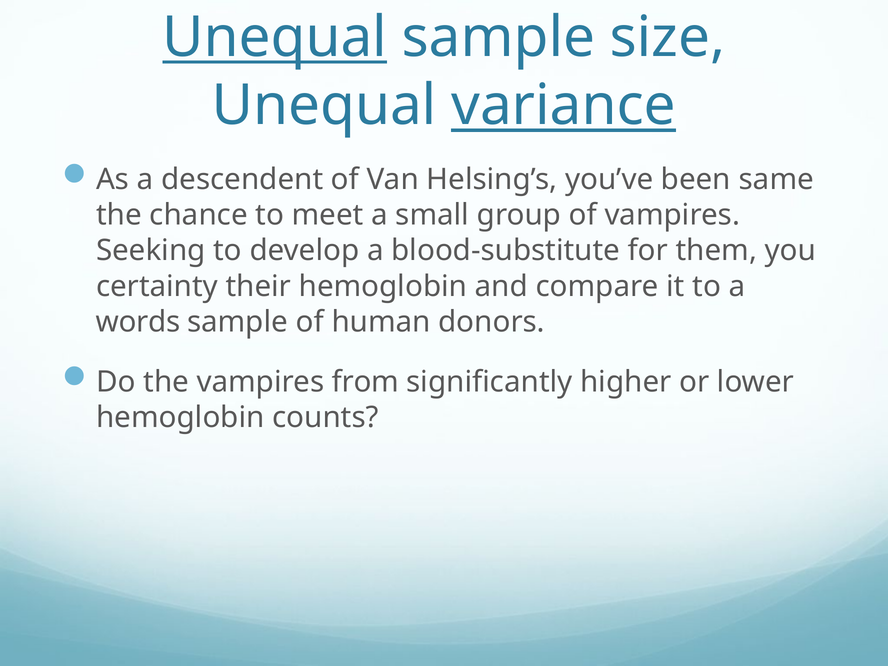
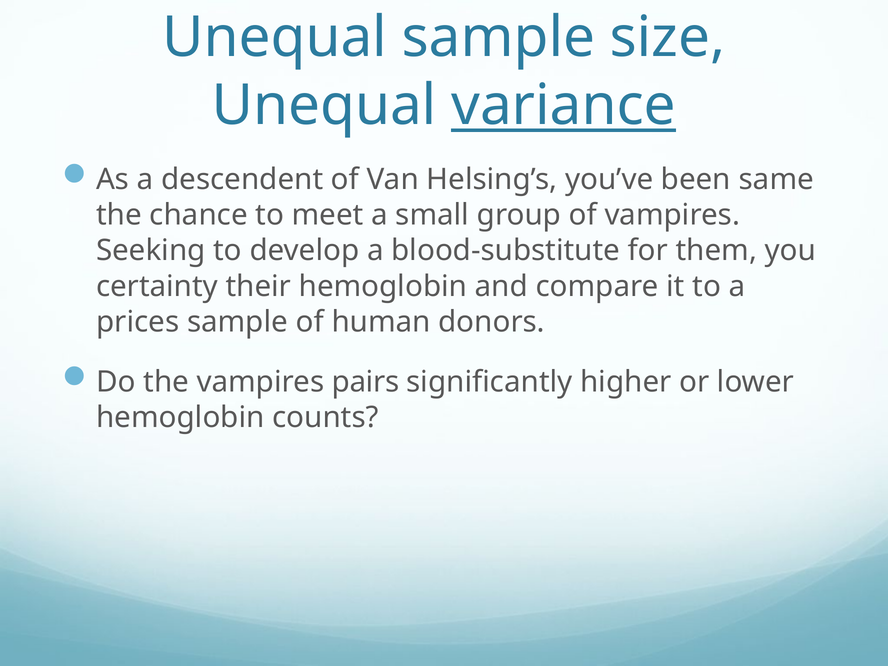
Unequal at (275, 38) underline: present -> none
words: words -> prices
from: from -> pairs
